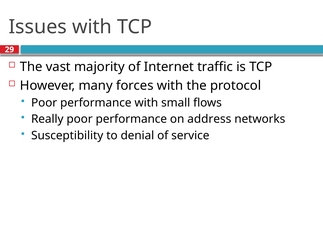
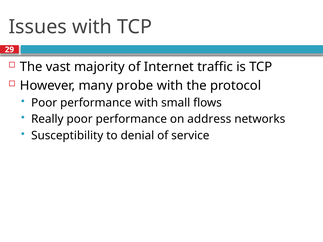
forces: forces -> probe
